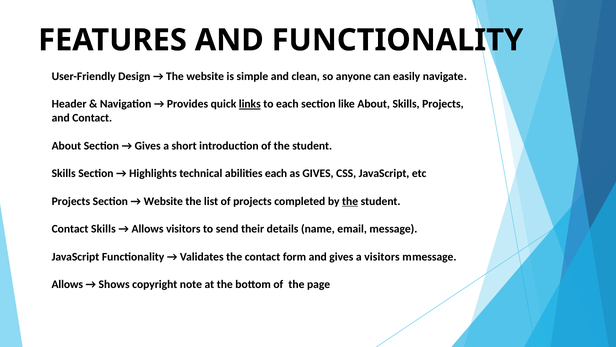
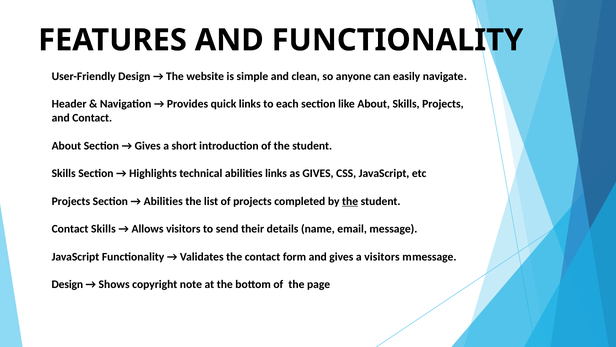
links at (250, 104) underline: present -> none
abilities each: each -> links
Website at (163, 201): Website -> Abilities
Allows at (67, 284): Allows -> Design
